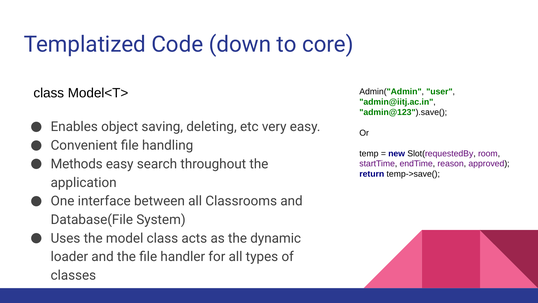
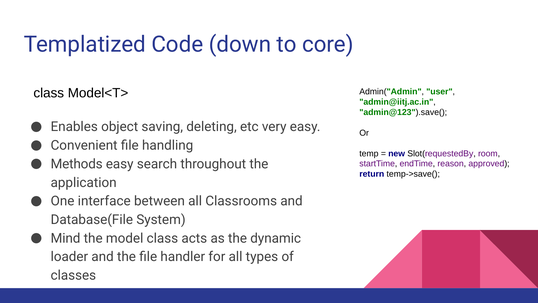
Uses: Uses -> Mind
